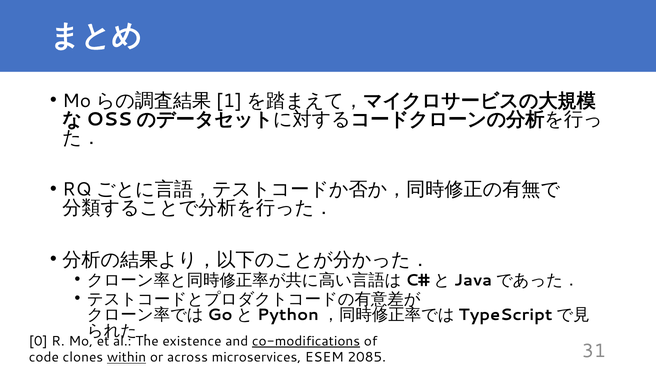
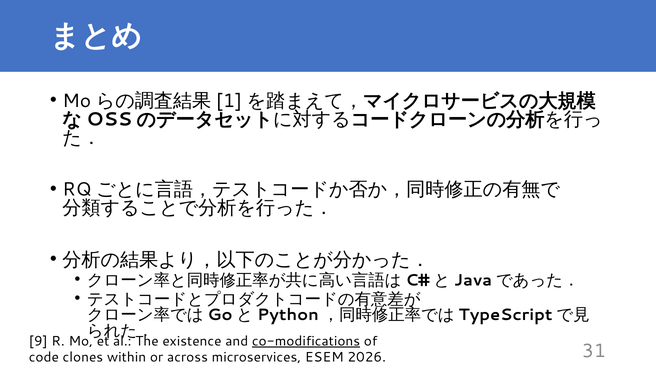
0: 0 -> 9
within underline: present -> none
2085: 2085 -> 2026
